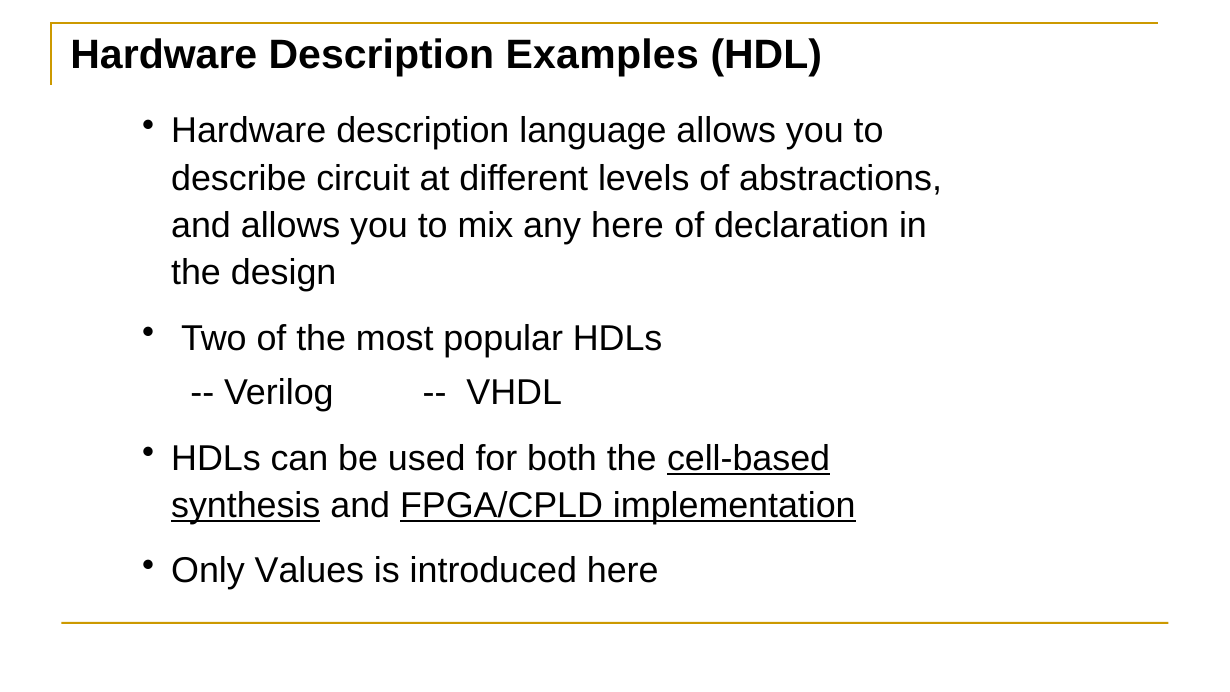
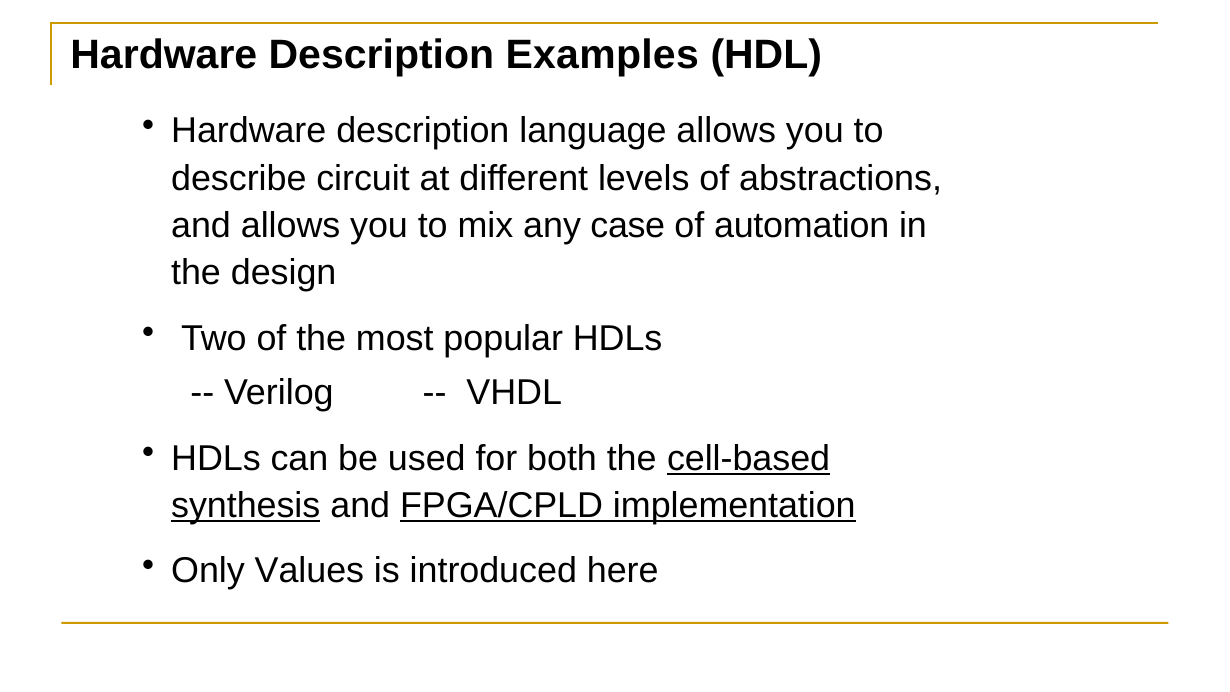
any here: here -> case
declaration: declaration -> automation
